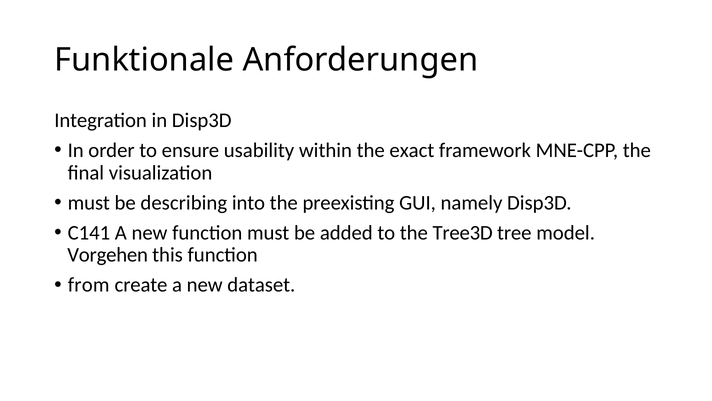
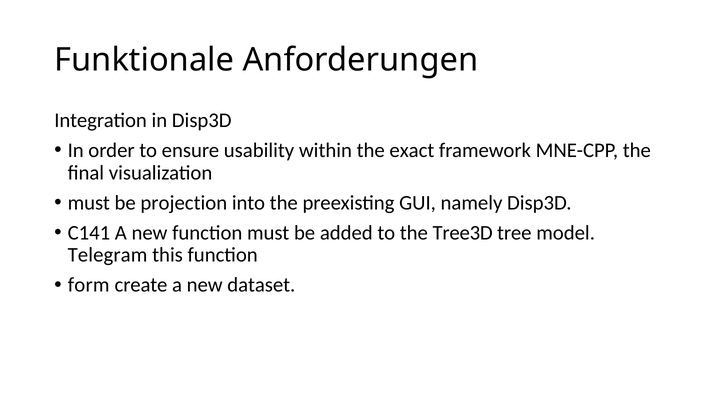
describing: describing -> projection
Vorgehen: Vorgehen -> Telegram
from: from -> form
